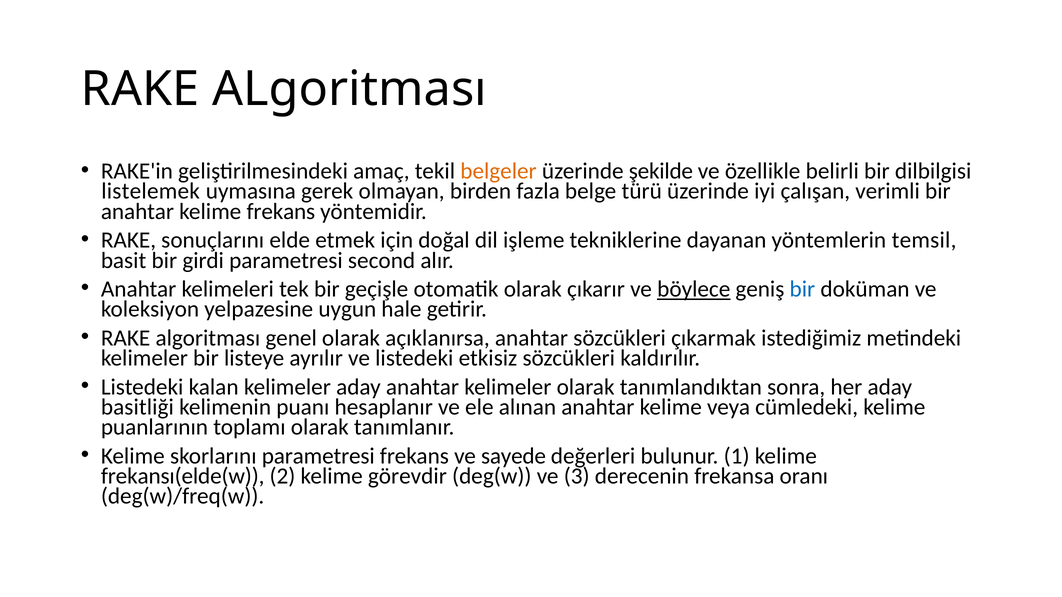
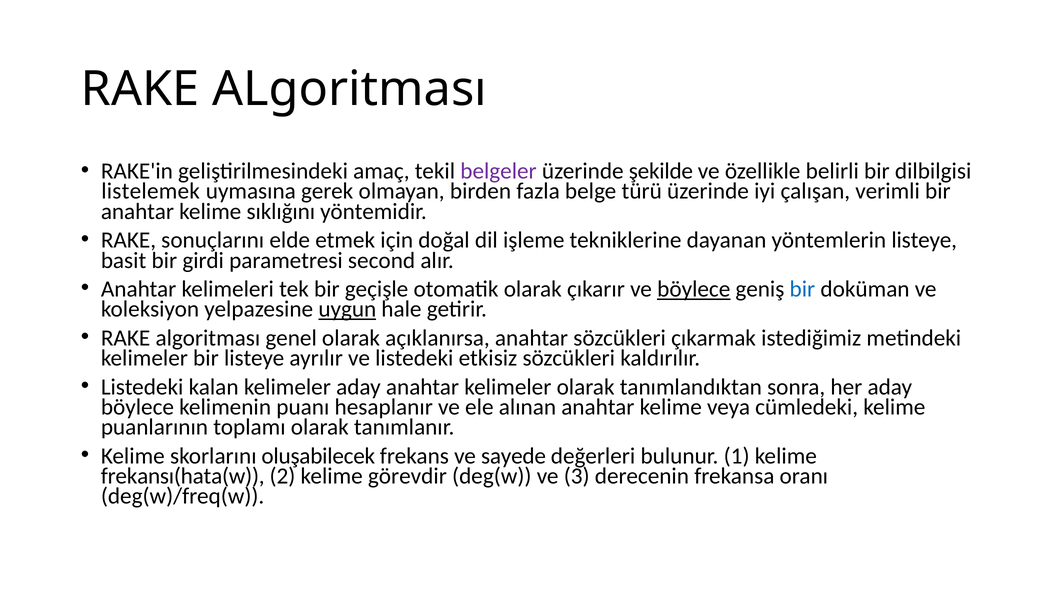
belgeler colour: orange -> purple
kelime frekans: frekans -> sıklığını
yöntemlerin temsil: temsil -> listeye
uygun underline: none -> present
basitliği at (137, 407): basitliği -> böylece
skorlarını parametresi: parametresi -> oluşabilecek
frekansı(elde(w: frekansı(elde(w -> frekansı(hata(w
